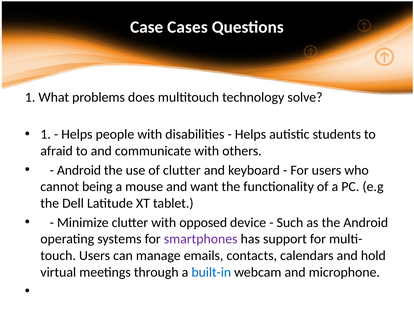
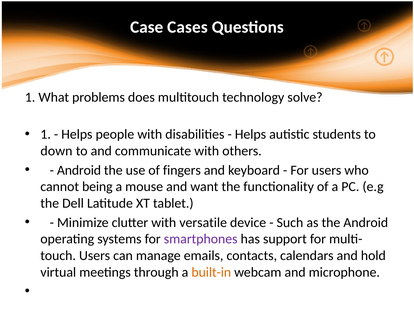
afraid: afraid -> down
of clutter: clutter -> fingers
opposed: opposed -> versatile
built-in colour: blue -> orange
